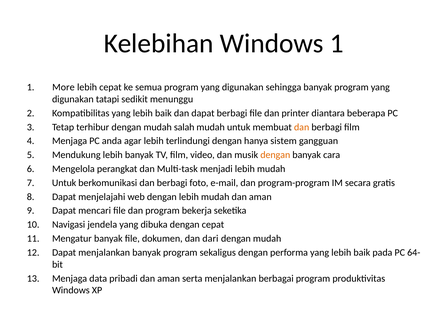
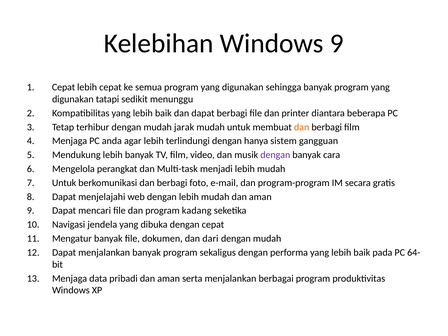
Windows 1: 1 -> 9
More at (63, 87): More -> Cepat
salah: salah -> jarak
dengan at (275, 155) colour: orange -> purple
bekerja: bekerja -> kadang
